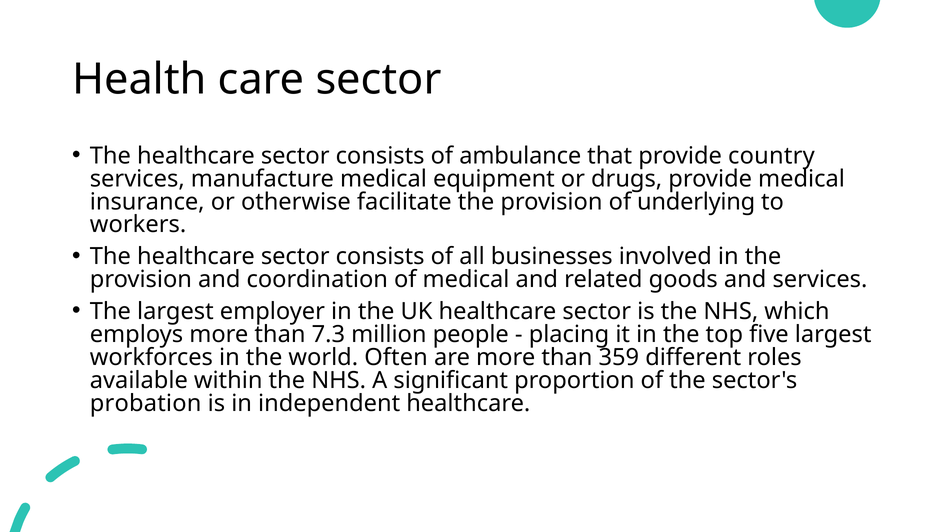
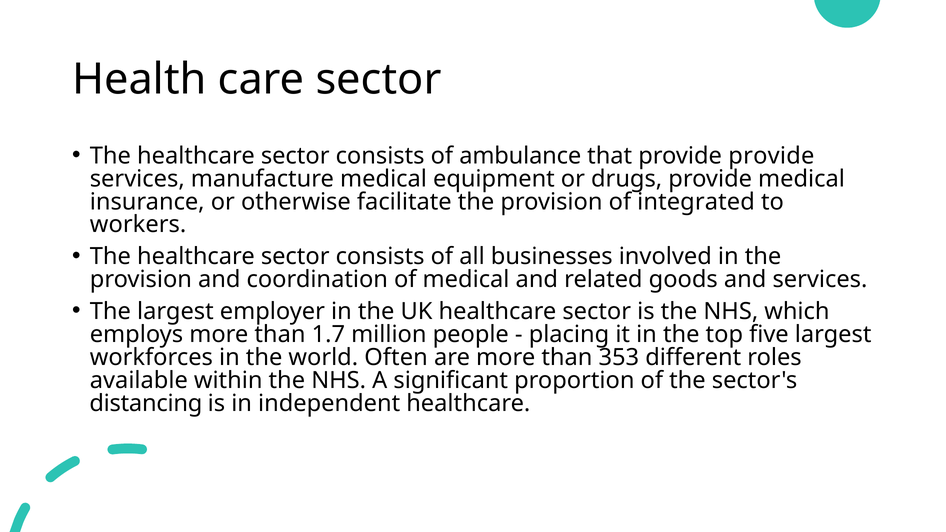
provide country: country -> provide
underlying: underlying -> integrated
7.3: 7.3 -> 1.7
359: 359 -> 353
probation: probation -> distancing
